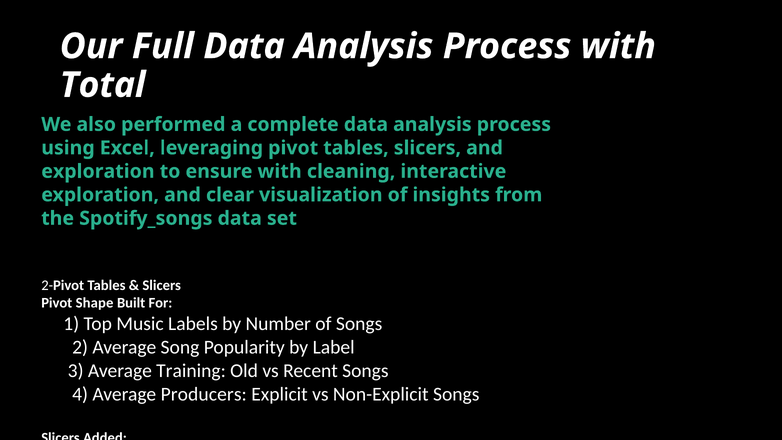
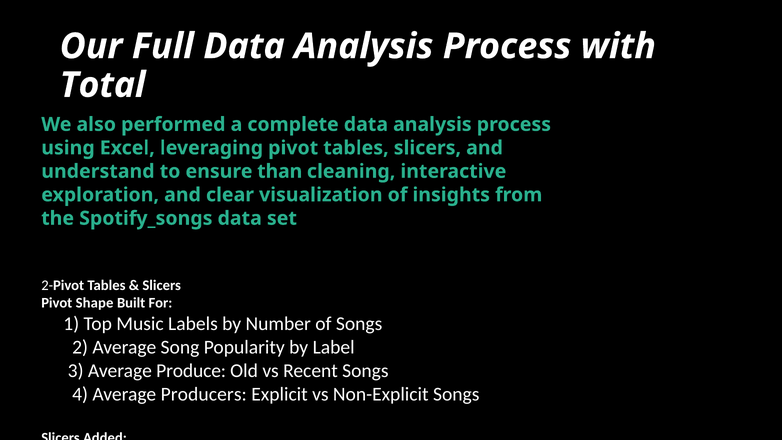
exploration at (98, 171): exploration -> understand
ensure with: with -> than
Training: Training -> Produce
